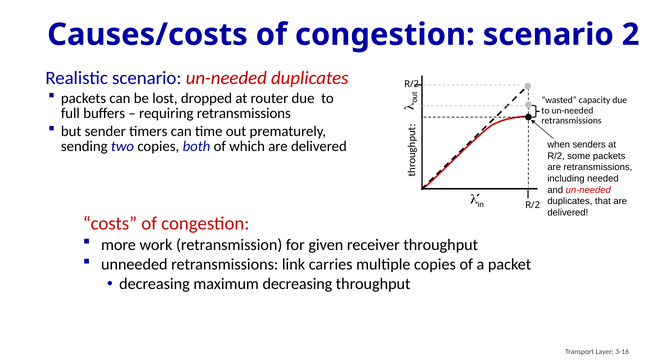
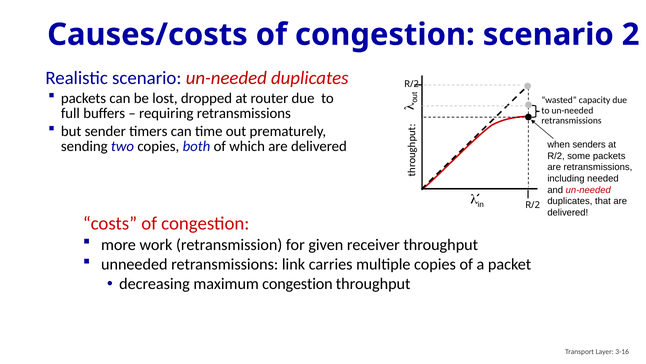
maximum decreasing: decreasing -> congestion
